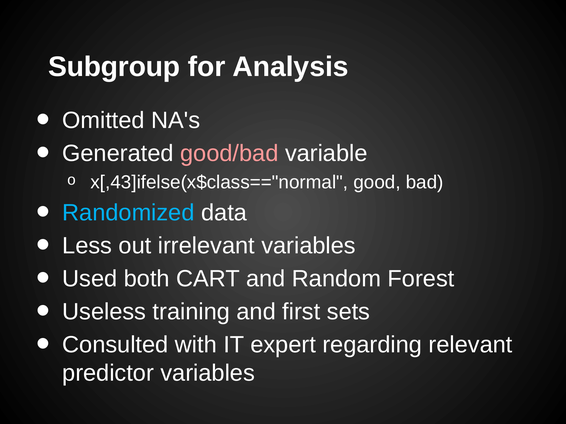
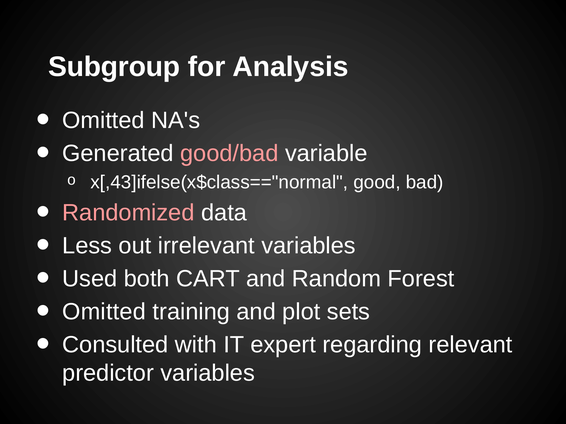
Randomized colour: light blue -> pink
Useless at (104, 312): Useless -> Omitted
first: first -> plot
